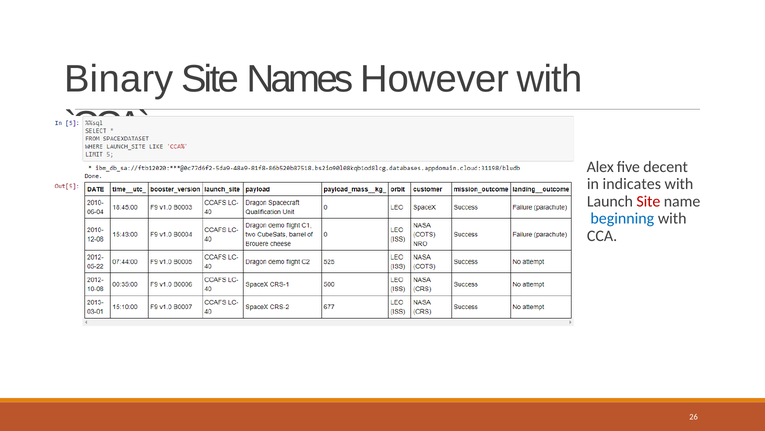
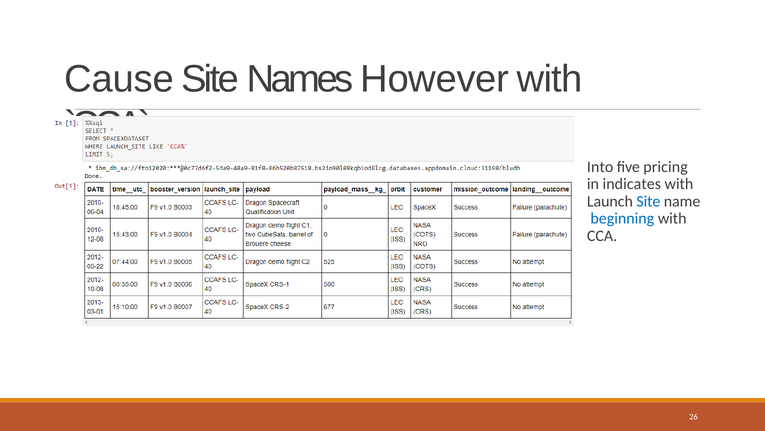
Binary: Binary -> Cause
Alex: Alex -> Into
decent: decent -> pricing
Site at (648, 201) colour: red -> blue
